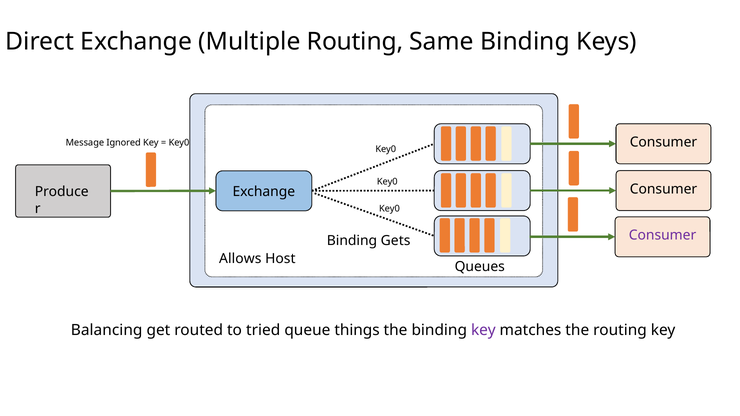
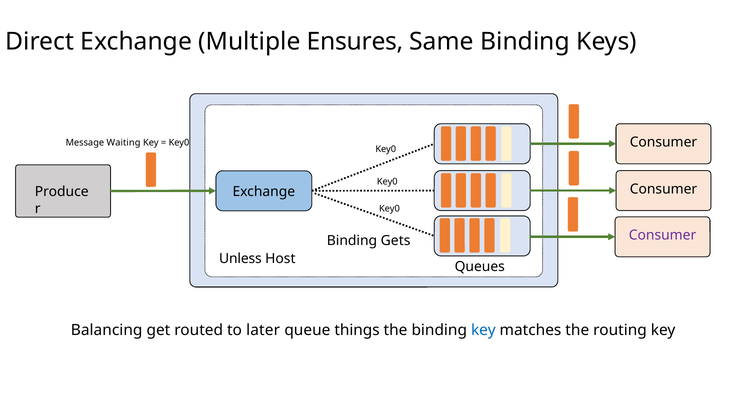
Multiple Routing: Routing -> Ensures
Ignored: Ignored -> Waiting
Allows: Allows -> Unless
tried: tried -> later
key at (483, 330) colour: purple -> blue
